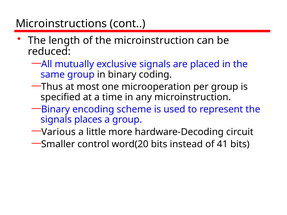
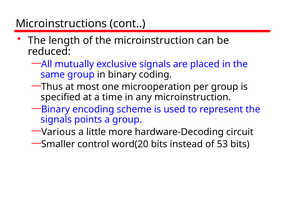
places: places -> points
41: 41 -> 53
